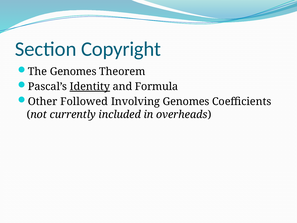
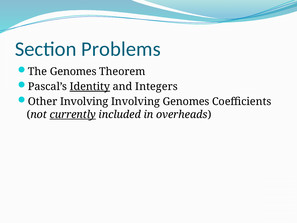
Copyright: Copyright -> Problems
Formula: Formula -> Integers
Other Followed: Followed -> Involving
currently underline: none -> present
